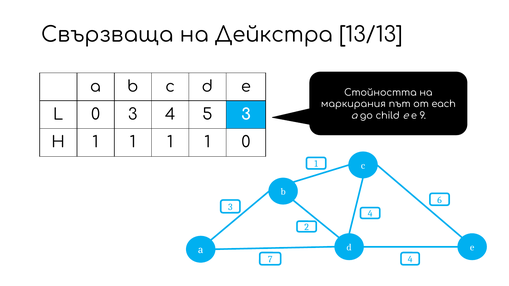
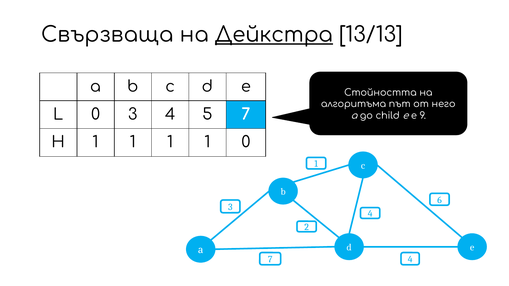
Дейкстра underline: none -> present
маркирания: маркирания -> алгоритъма
each: each -> него
5 3: 3 -> 7
